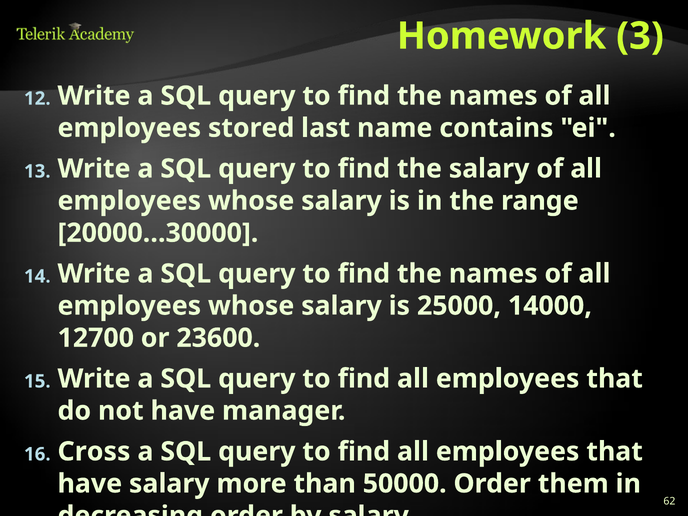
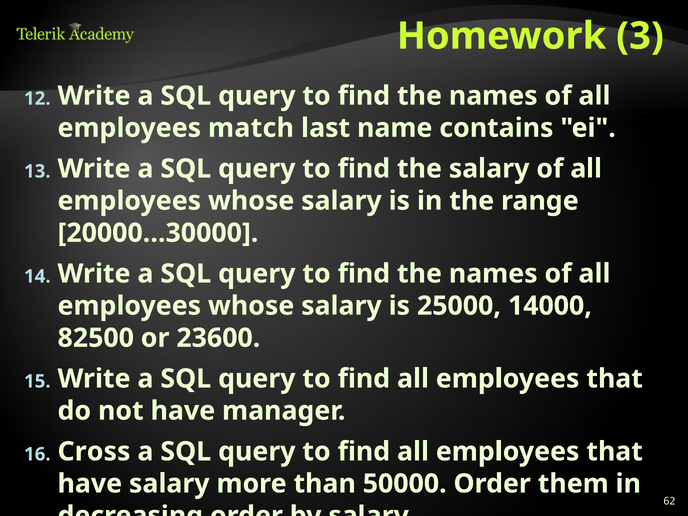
stored: stored -> match
12700: 12700 -> 82500
